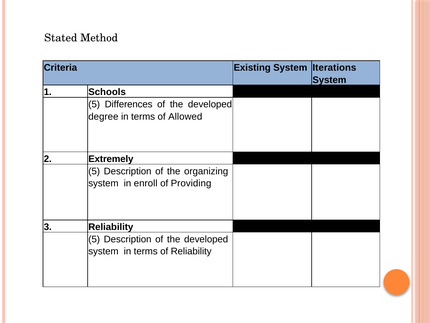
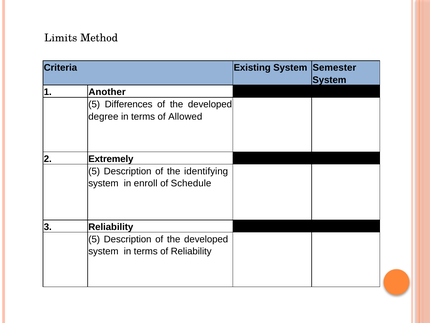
Stated: Stated -> Limits
Iterations: Iterations -> Semester
Schools: Schools -> Another
organizing: organizing -> identifying
Providing: Providing -> Schedule
